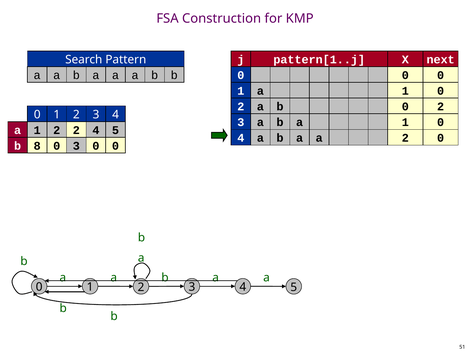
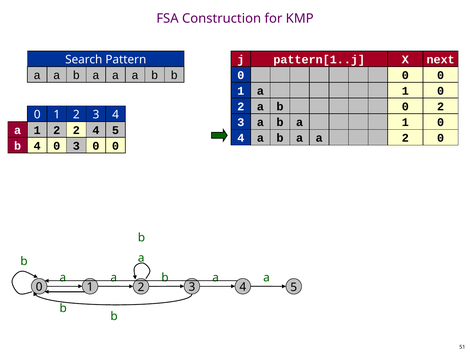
b 8: 8 -> 4
